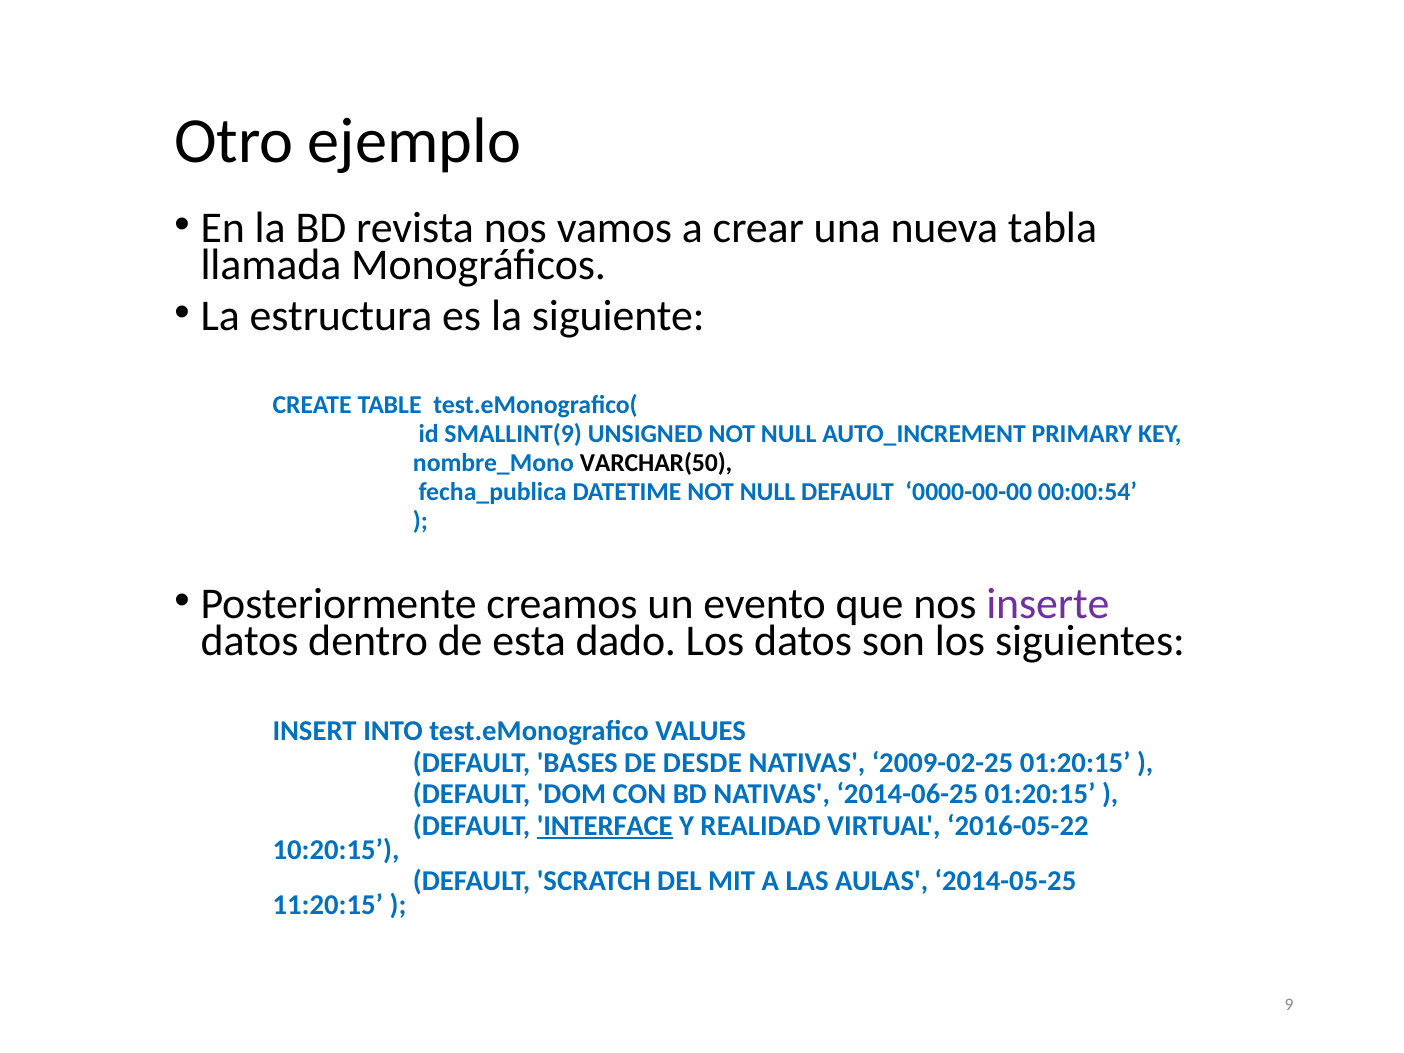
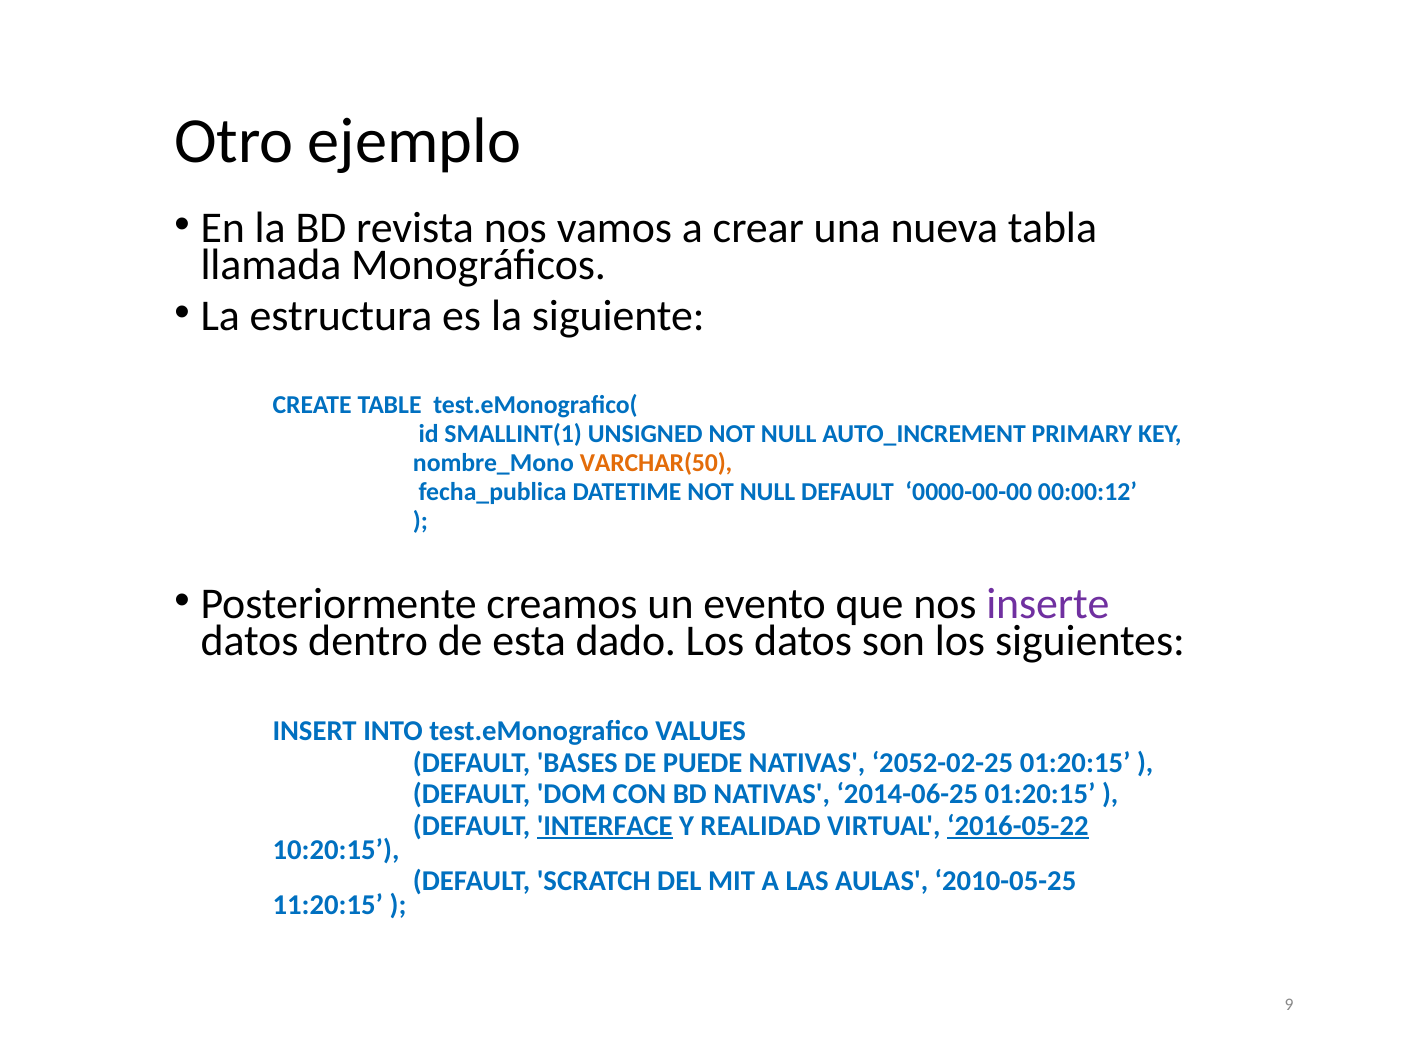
SMALLINT(9: SMALLINT(9 -> SMALLINT(1
VARCHAR(50 colour: black -> orange
00:00:54: 00:00:54 -> 00:00:12
DESDE: DESDE -> PUEDE
2009-02-25: 2009-02-25 -> 2052-02-25
2016-05-22 underline: none -> present
2014-05-25: 2014-05-25 -> 2010-05-25
